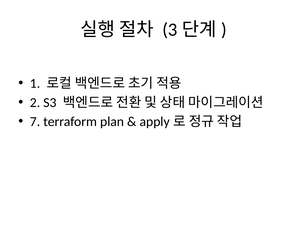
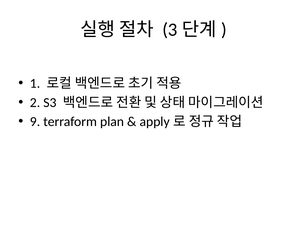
7: 7 -> 9
